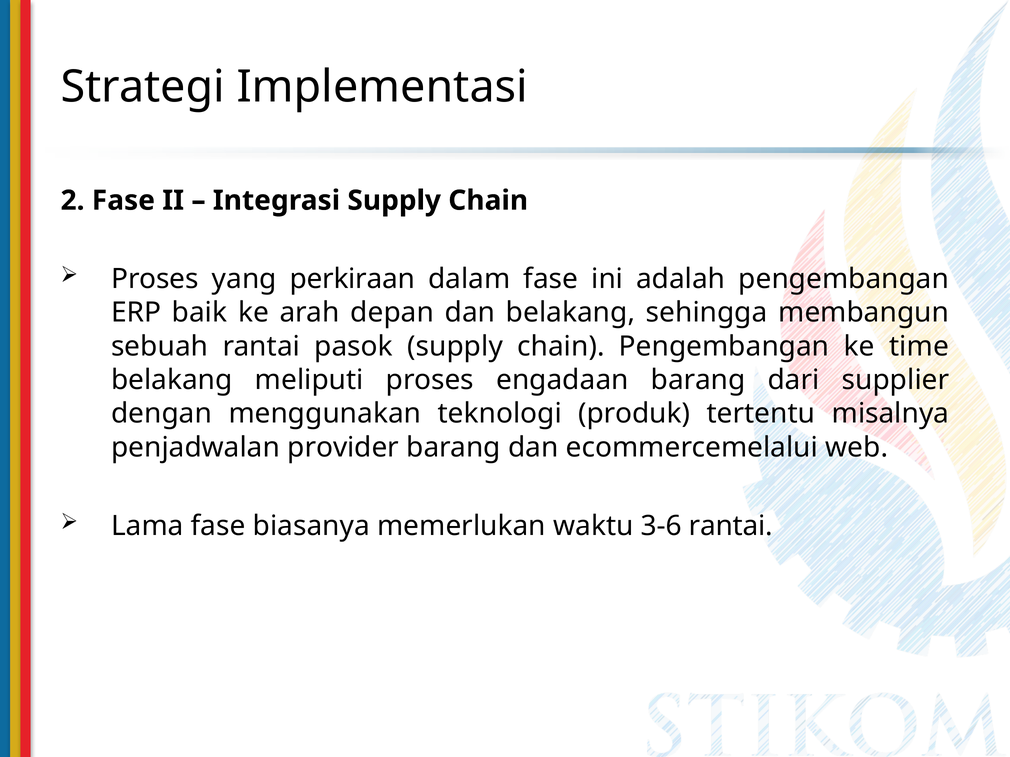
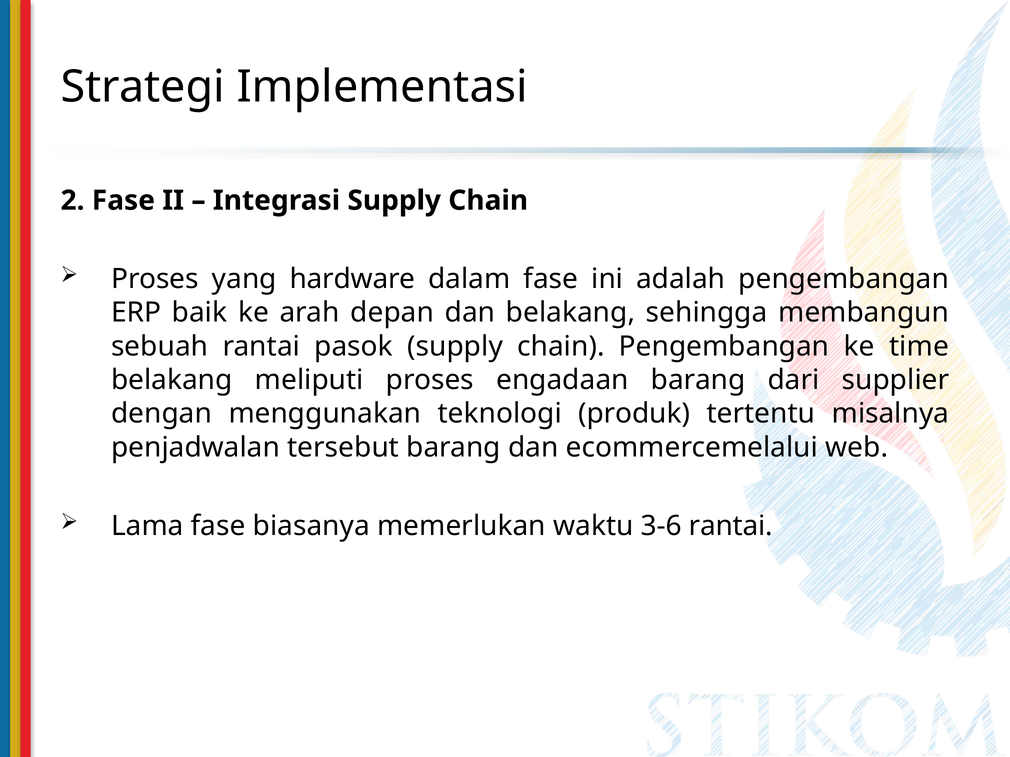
perkiraan: perkiraan -> hardware
provider: provider -> tersebut
